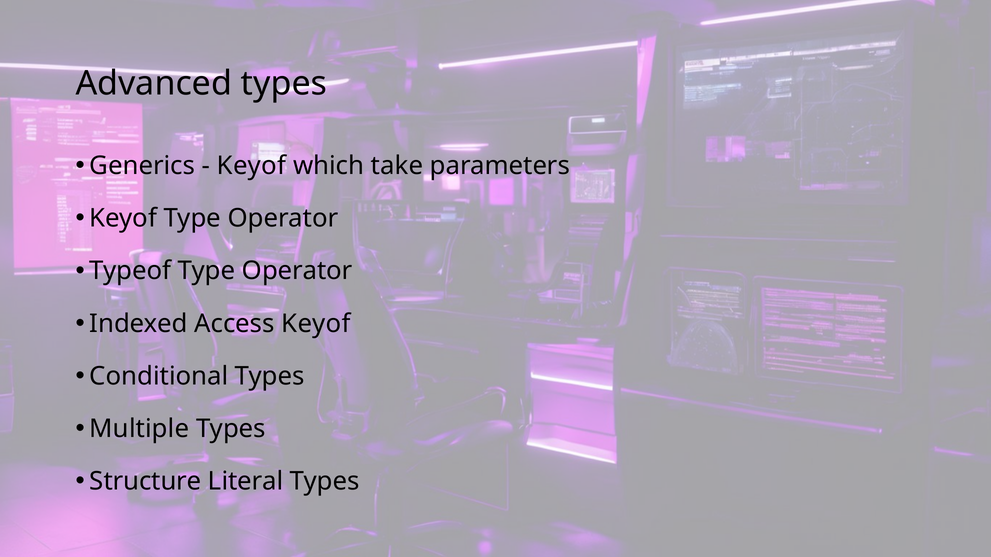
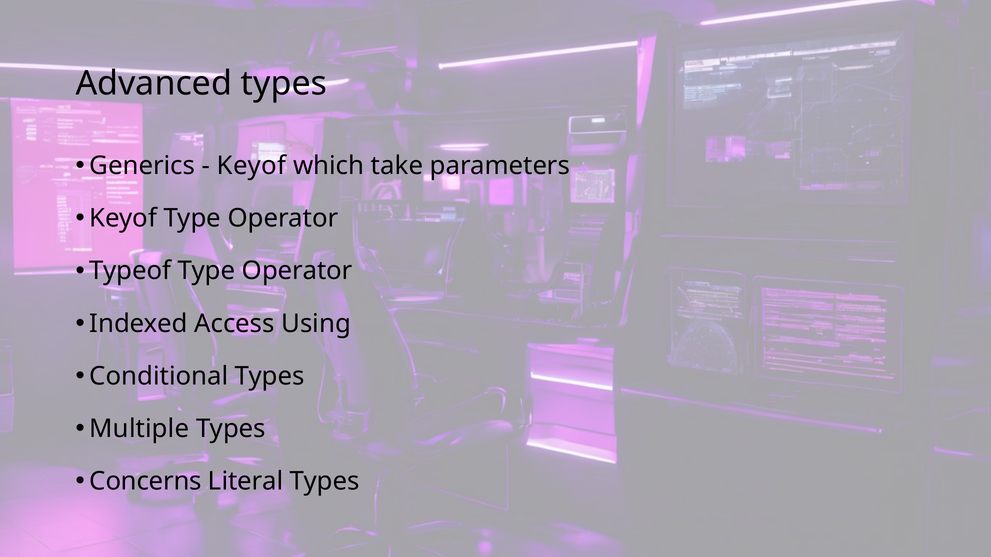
Access Keyof: Keyof -> Using
Structure: Structure -> Concerns
